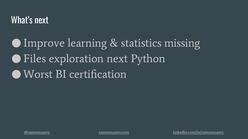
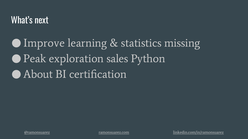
Files: Files -> Peak
exploration next: next -> sales
Worst: Worst -> About
